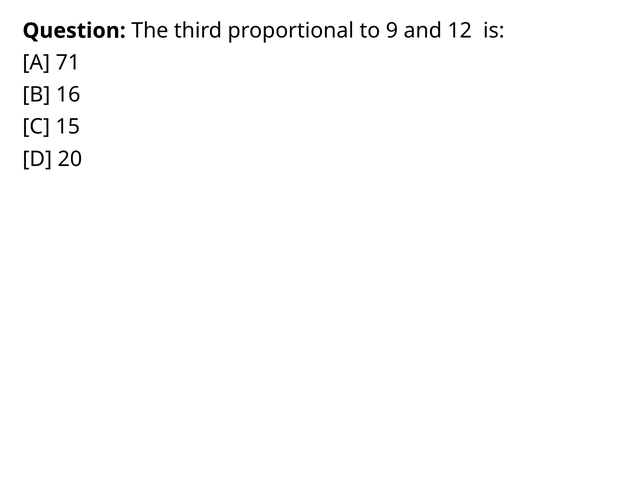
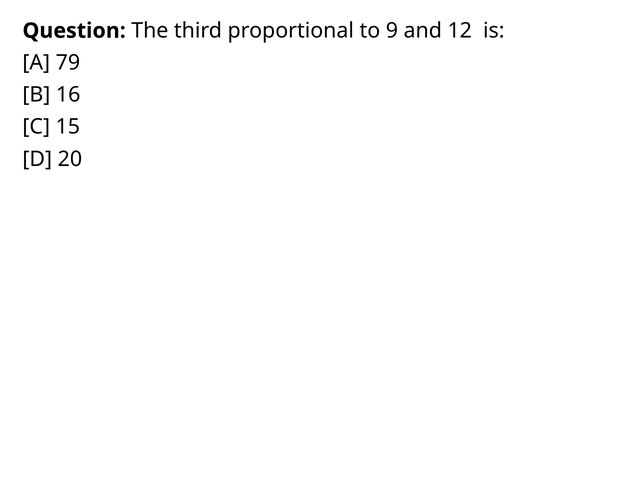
71: 71 -> 79
